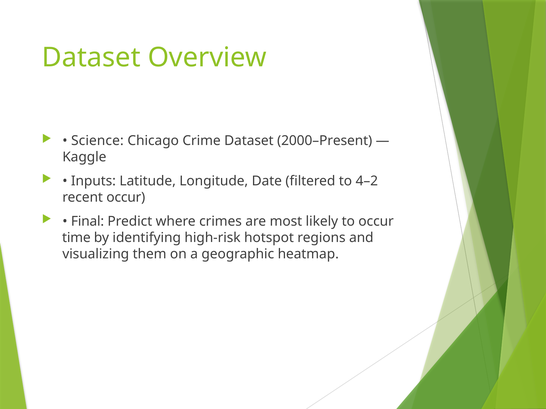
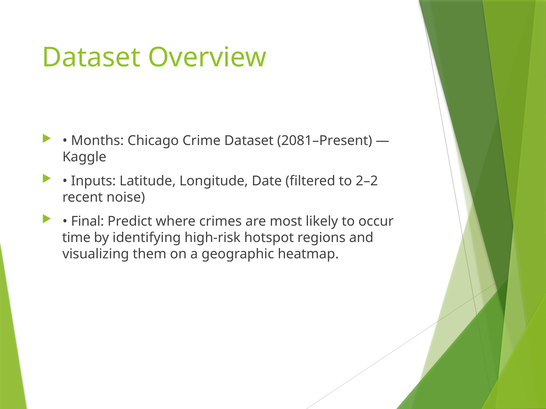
Science: Science -> Months
2000–Present: 2000–Present -> 2081–Present
4–2: 4–2 -> 2–2
recent occur: occur -> noise
